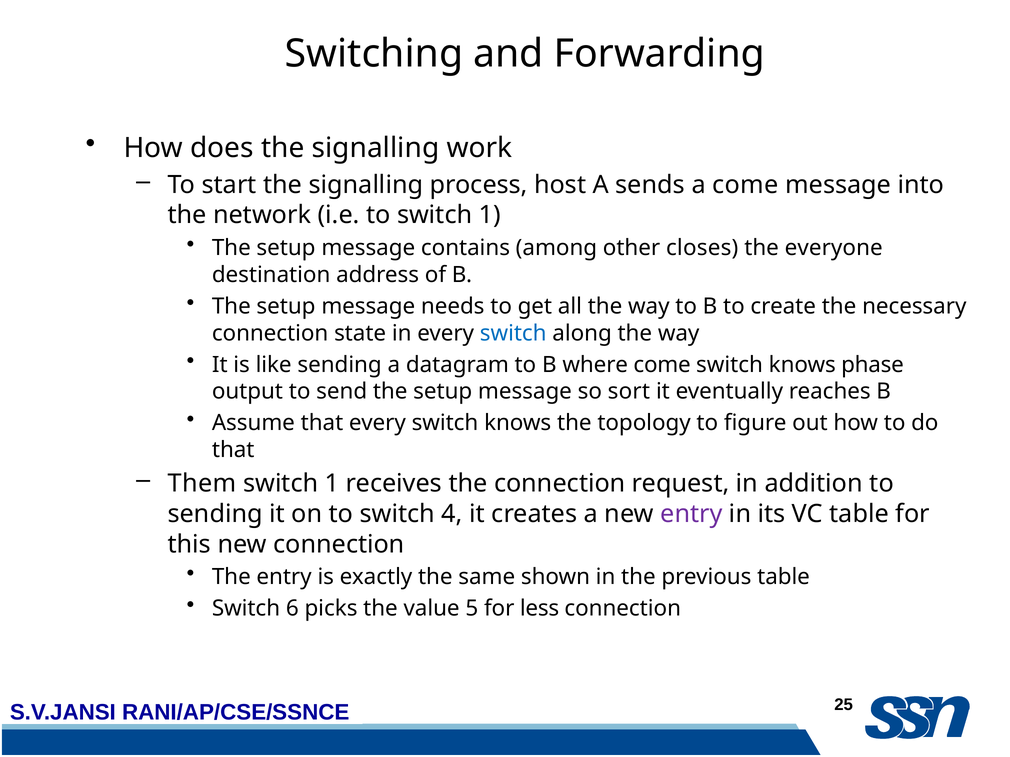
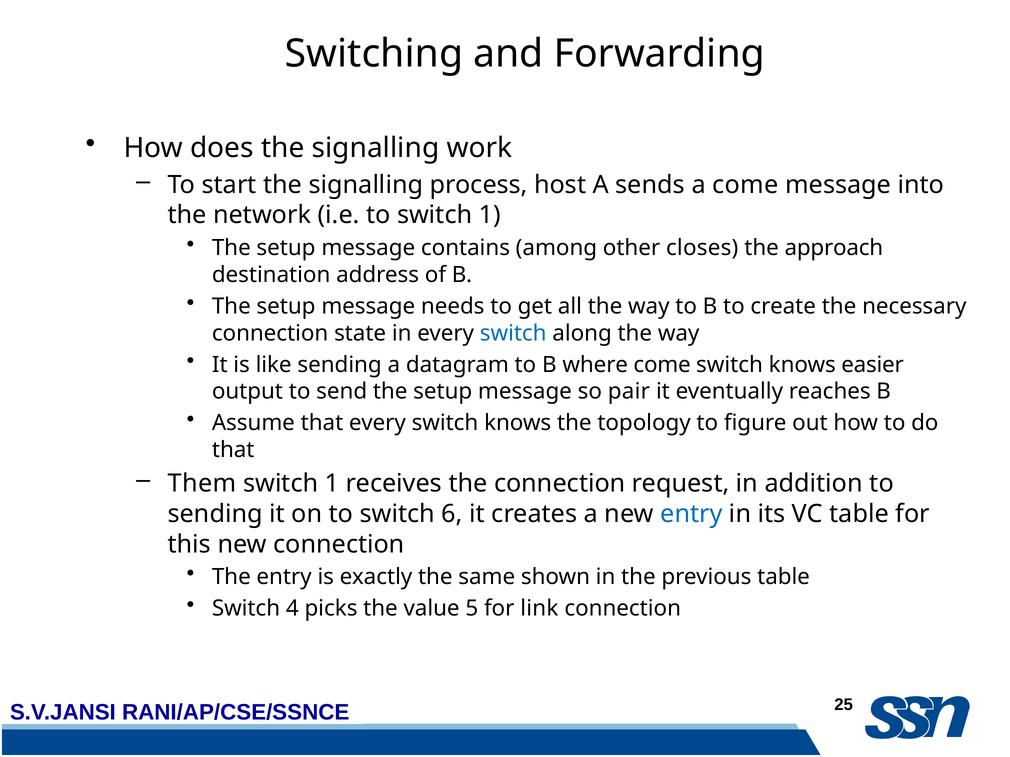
everyone: everyone -> approach
phase: phase -> easier
sort: sort -> pair
4: 4 -> 6
entry at (691, 514) colour: purple -> blue
6: 6 -> 4
less: less -> link
